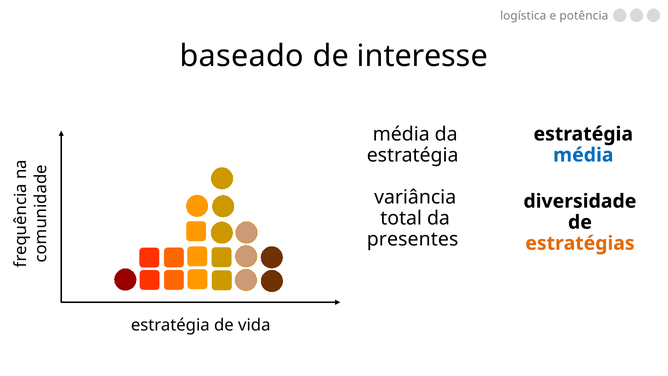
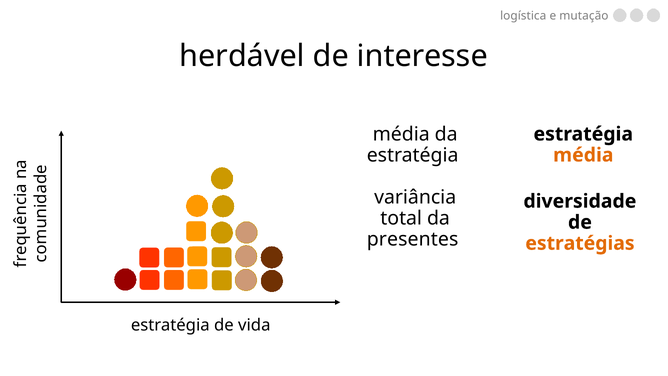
potência: potência -> mutação
baseado: baseado -> herdável
média at (583, 155) colour: blue -> orange
